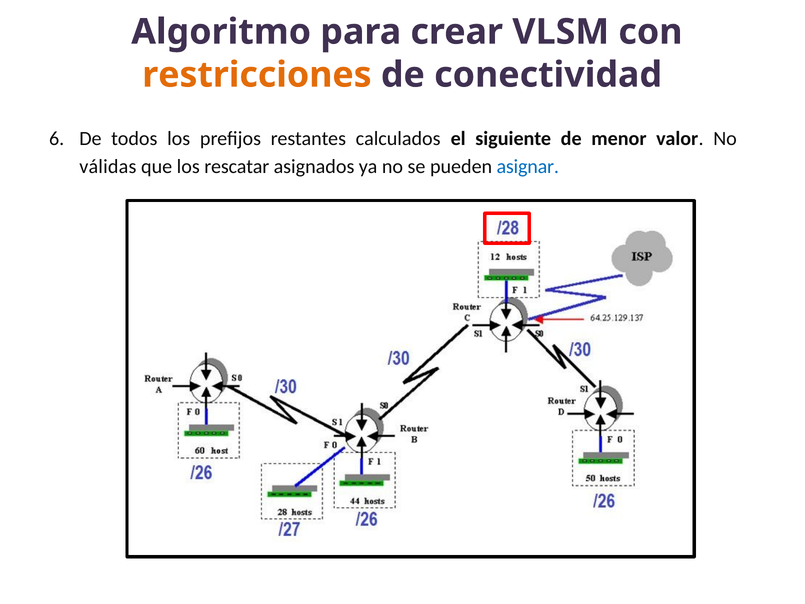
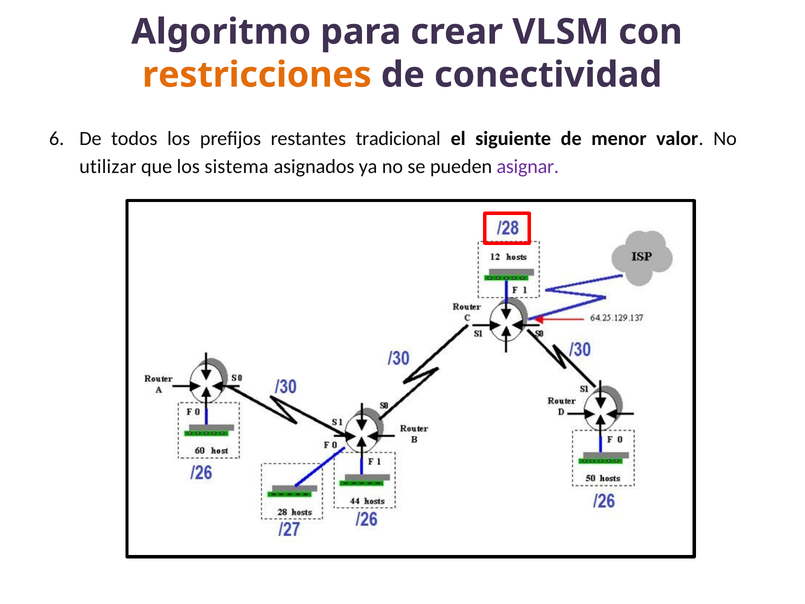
calculados: calculados -> tradicional
válidas: válidas -> utilizar
rescatar: rescatar -> sistema
asignar colour: blue -> purple
